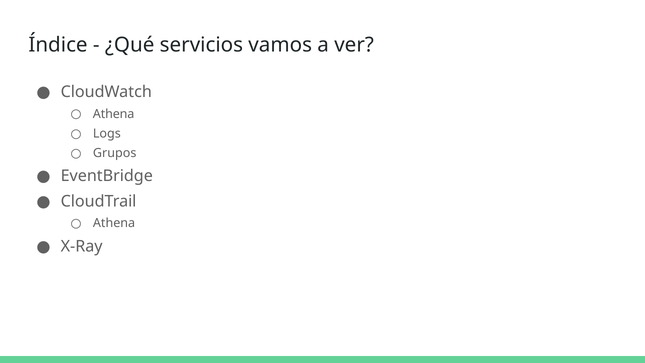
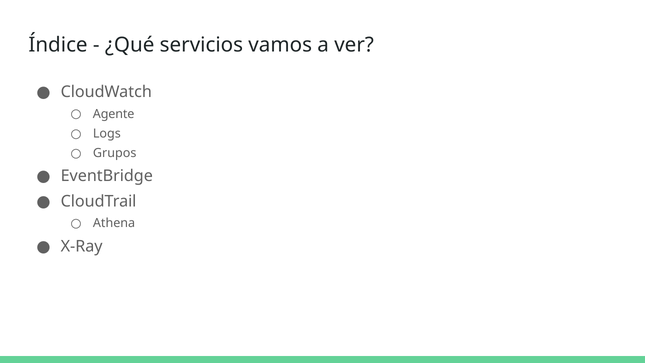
Athena at (114, 114): Athena -> Agente
